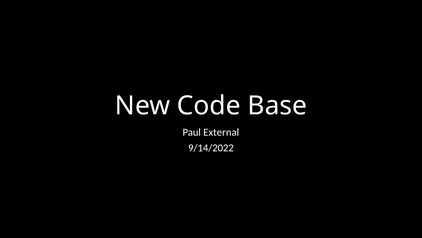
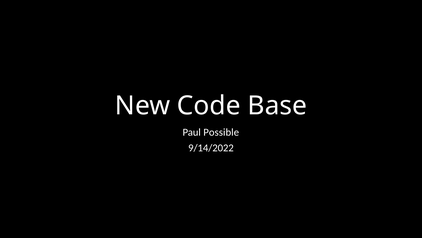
External: External -> Possible
